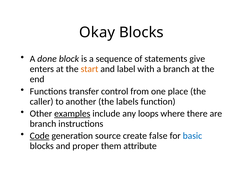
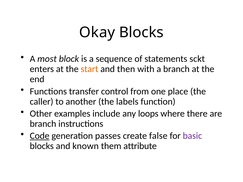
done: done -> most
give: give -> sckt
label: label -> then
examples underline: present -> none
source: source -> passes
basic colour: blue -> purple
proper: proper -> known
